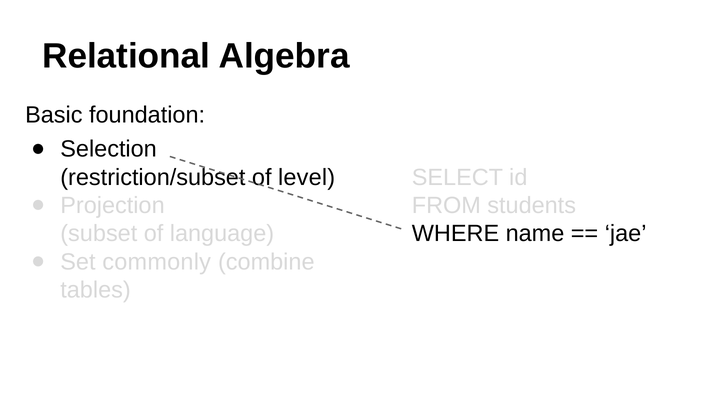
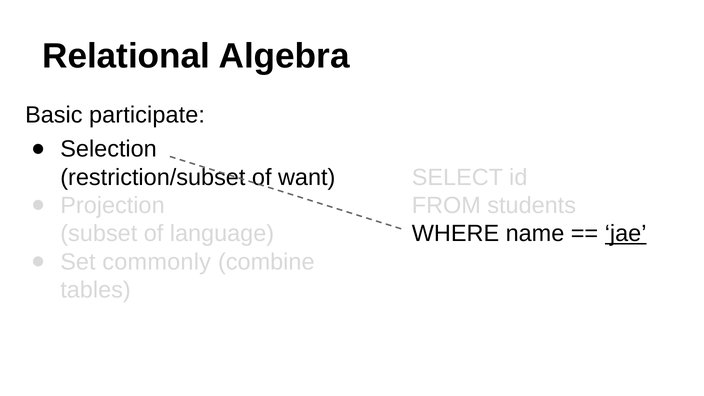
foundation: foundation -> participate
level: level -> want
jae underline: none -> present
